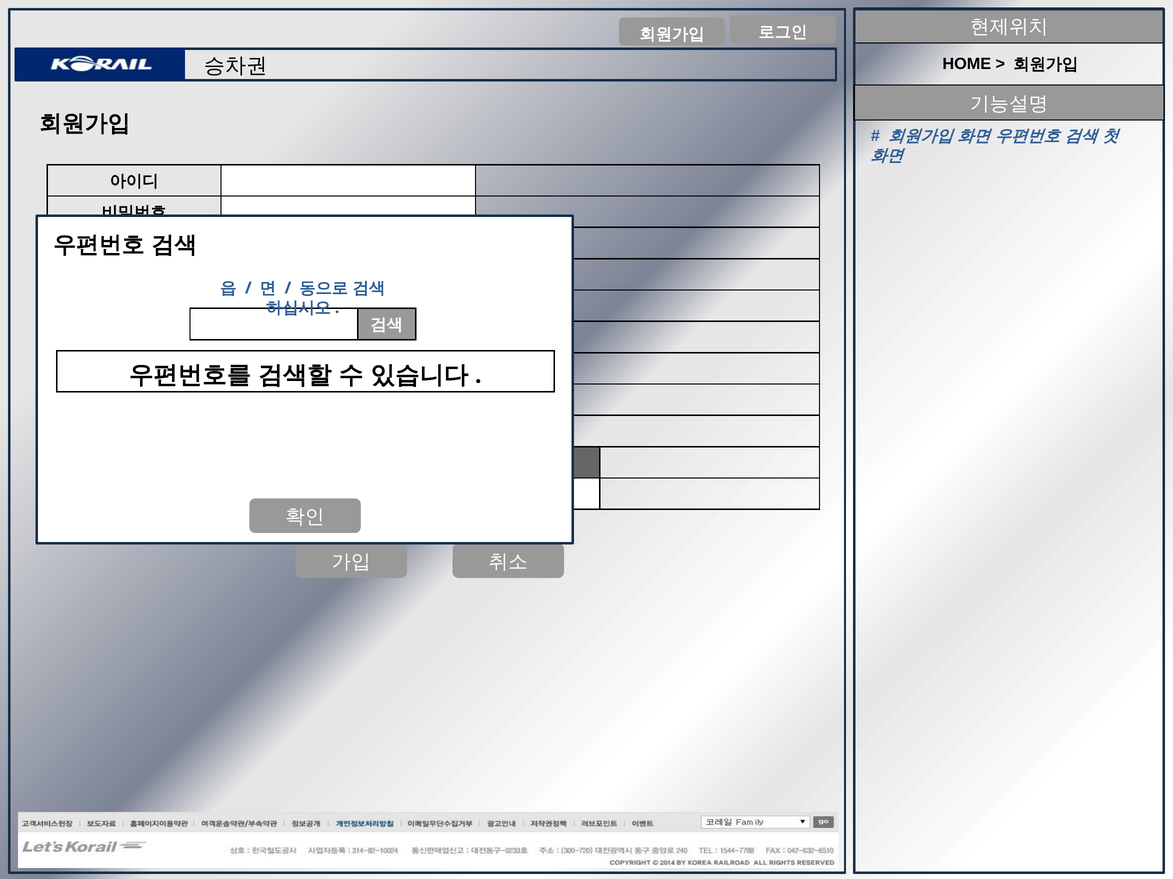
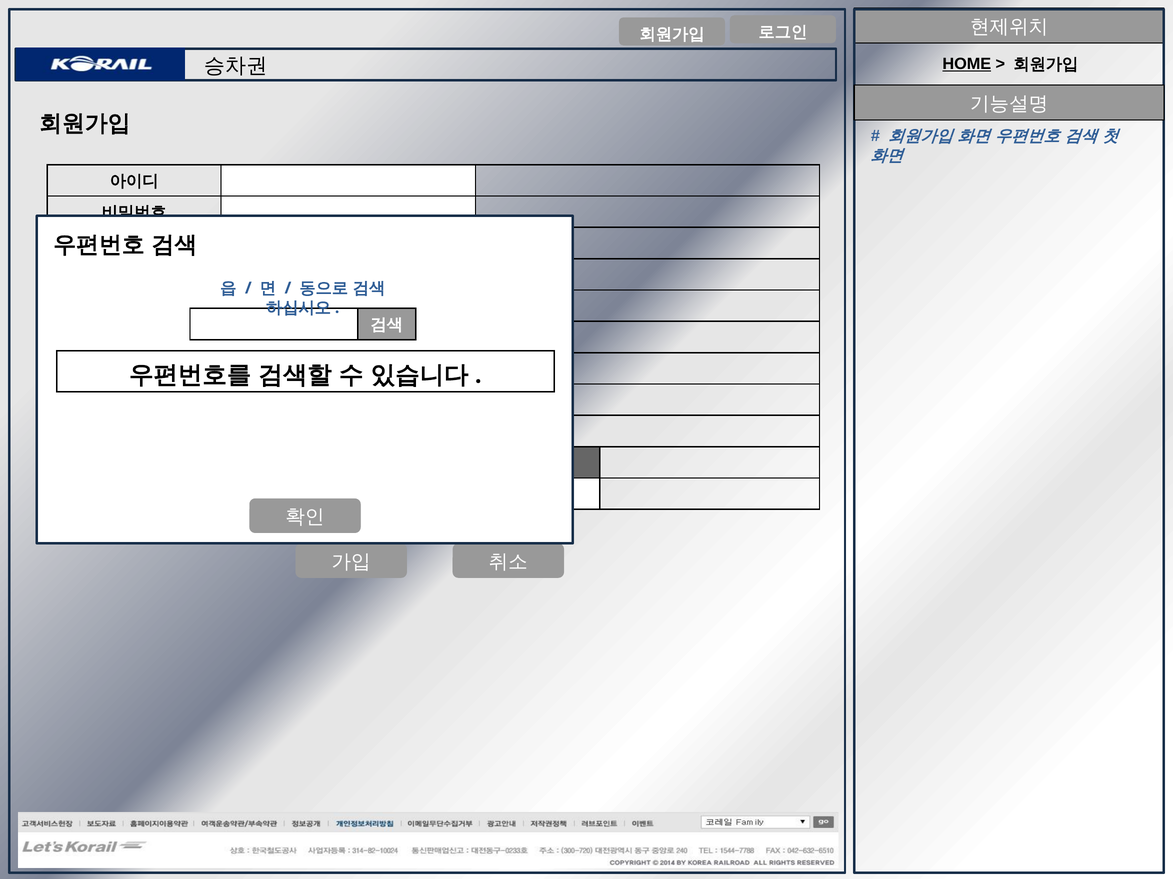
HOME underline: none -> present
